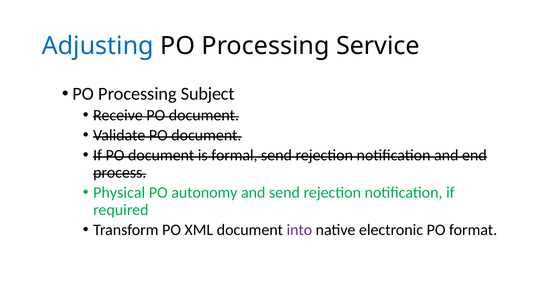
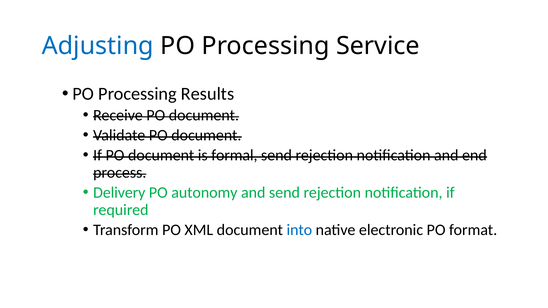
Subject: Subject -> Results
Physical: Physical -> Delivery
into colour: purple -> blue
